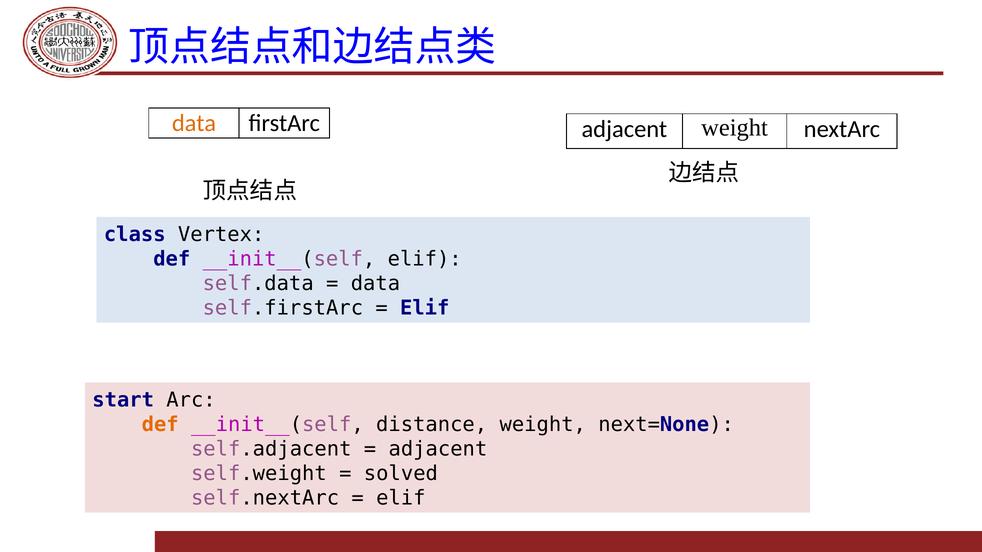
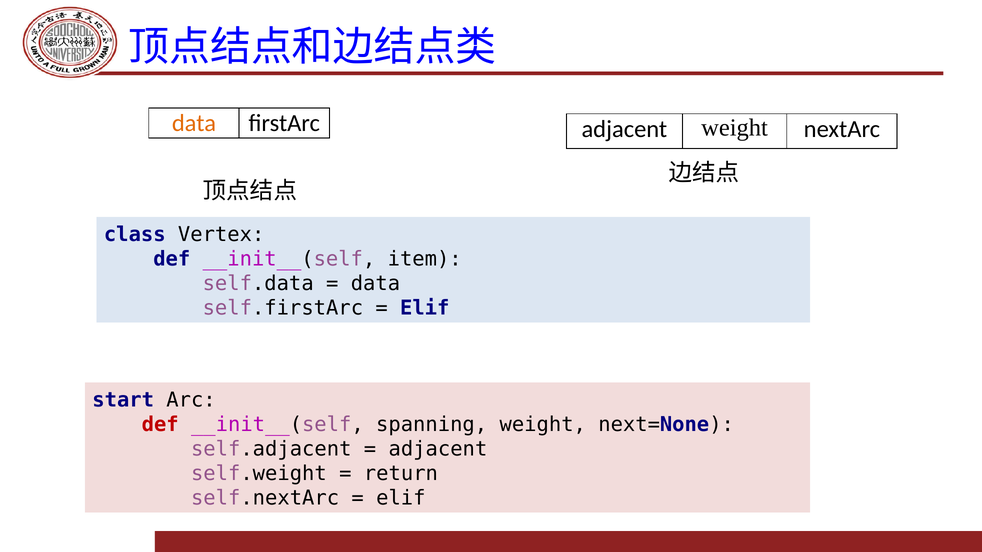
__init__(self elif: elif -> item
def at (160, 425) colour: orange -> red
distance: distance -> spanning
solved: solved -> return
